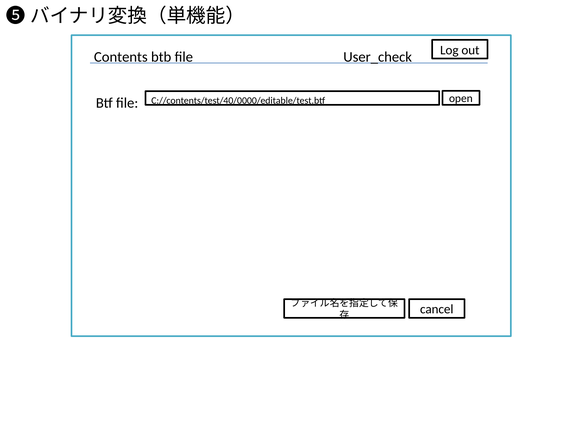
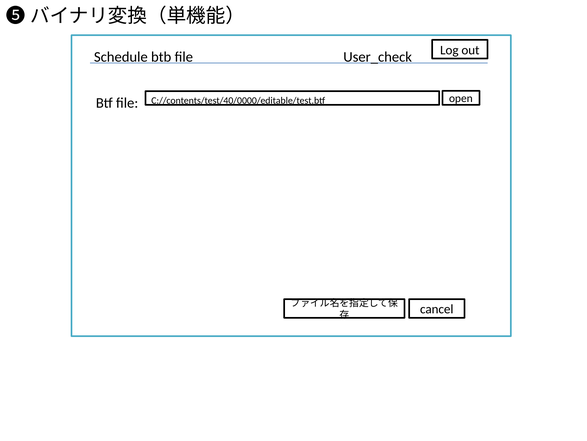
Contents: Contents -> Schedule
